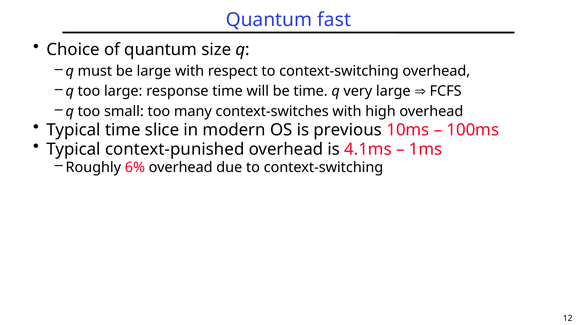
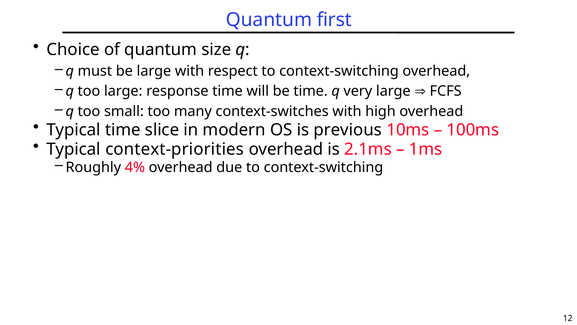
fast: fast -> first
context-punished: context-punished -> context-priorities
4.1ms: 4.1ms -> 2.1ms
6%: 6% -> 4%
